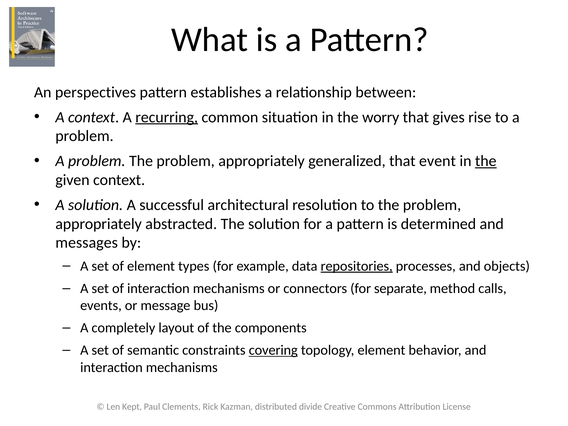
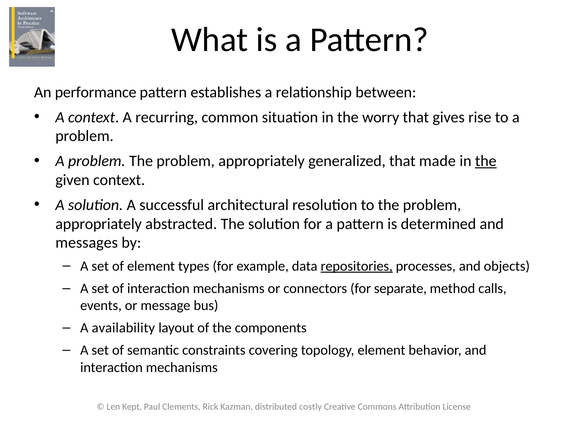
perspectives: perspectives -> performance
recurring underline: present -> none
event: event -> made
completely: completely -> availability
covering underline: present -> none
divide: divide -> costly
